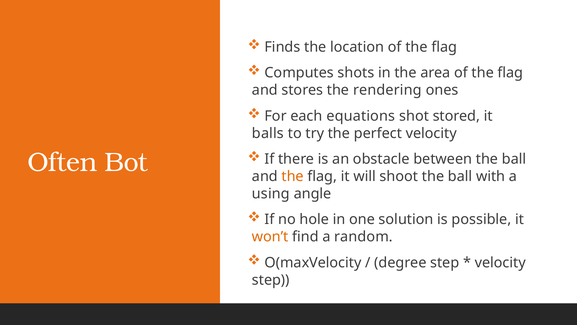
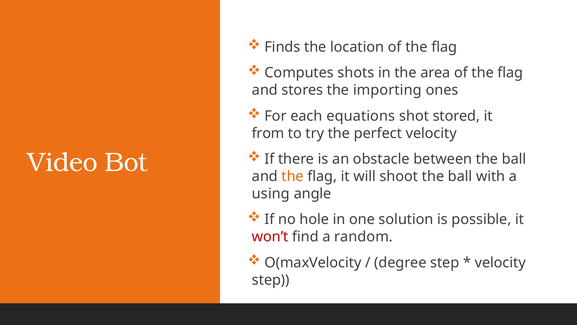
rendering: rendering -> importing
balls: balls -> from
Often: Often -> Video
won’t colour: orange -> red
